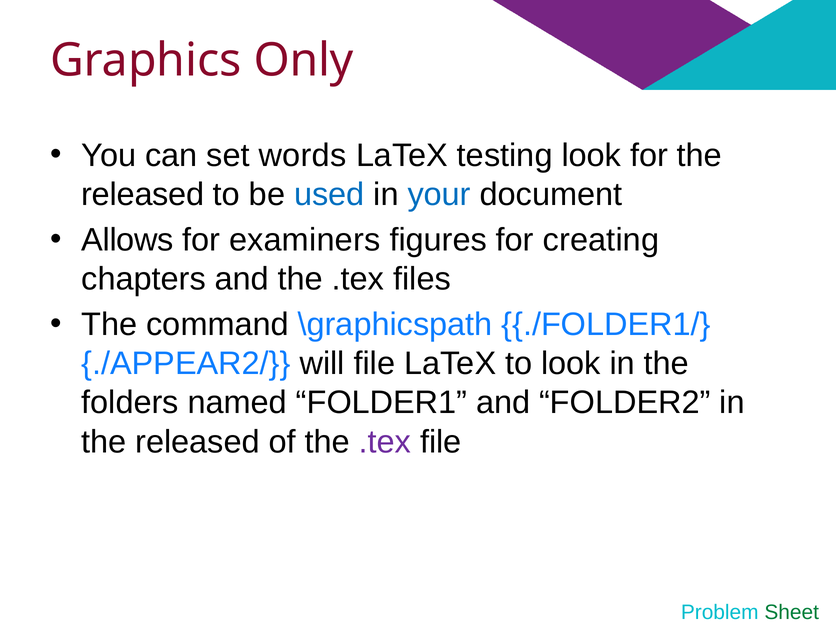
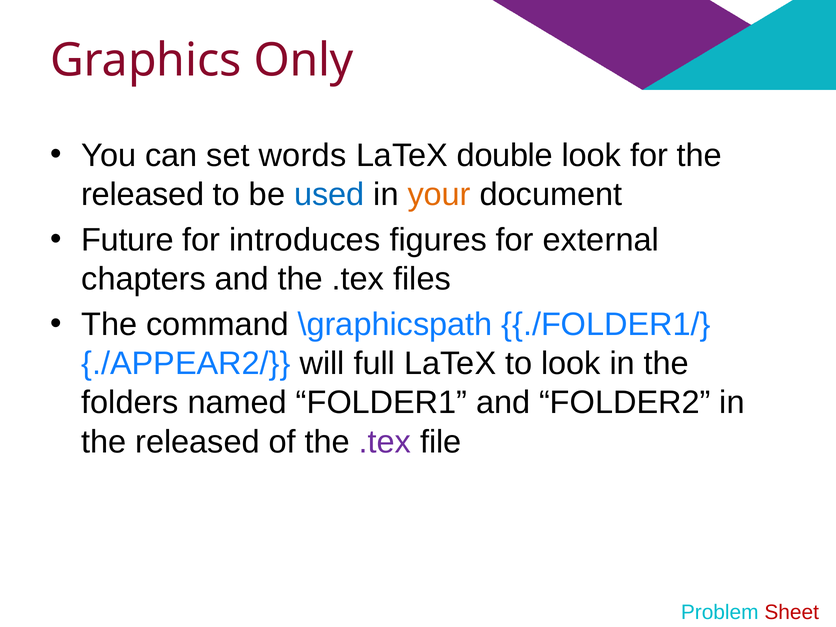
testing: testing -> double
your colour: blue -> orange
Allows: Allows -> Future
examiners: examiners -> introduces
creating: creating -> external
will file: file -> full
Sheet colour: green -> red
